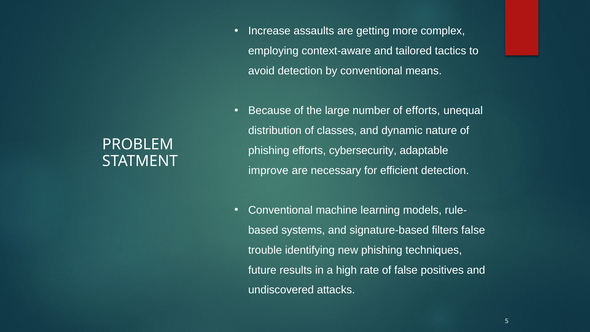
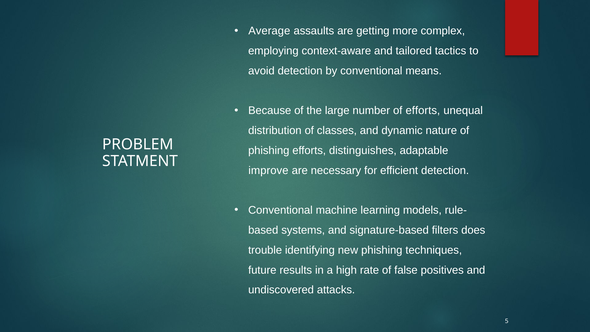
Increase: Increase -> Average
cybersecurity: cybersecurity -> distinguishes
filters false: false -> does
